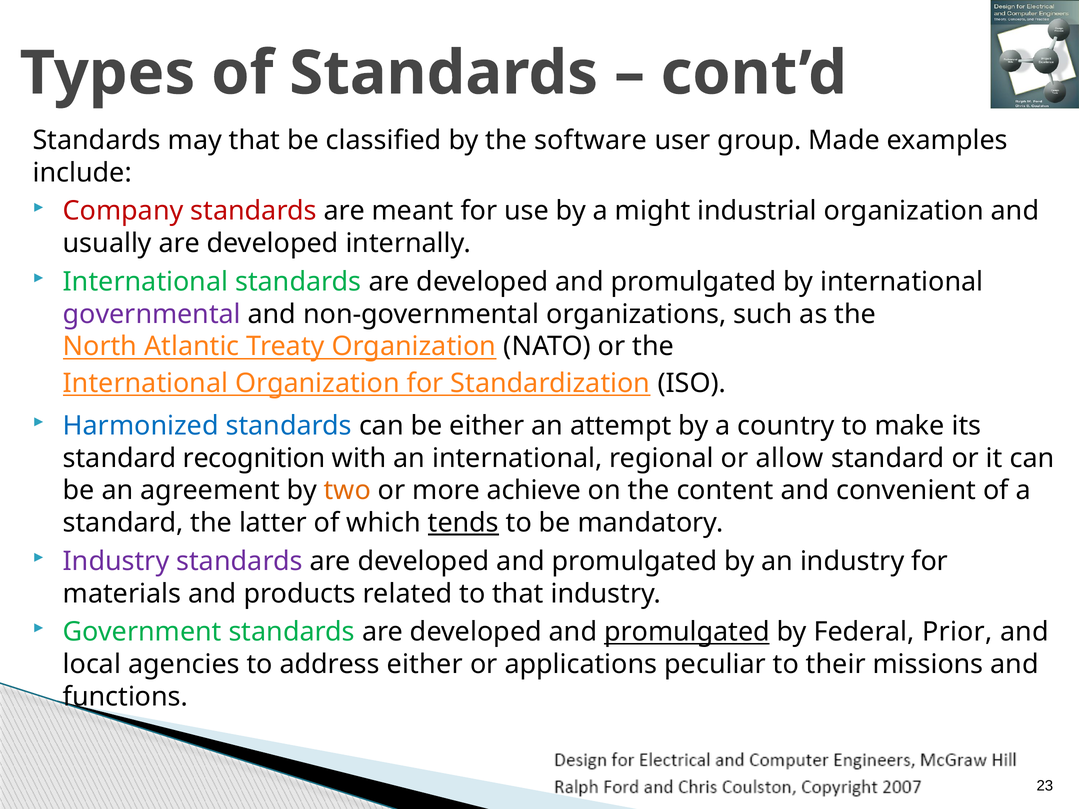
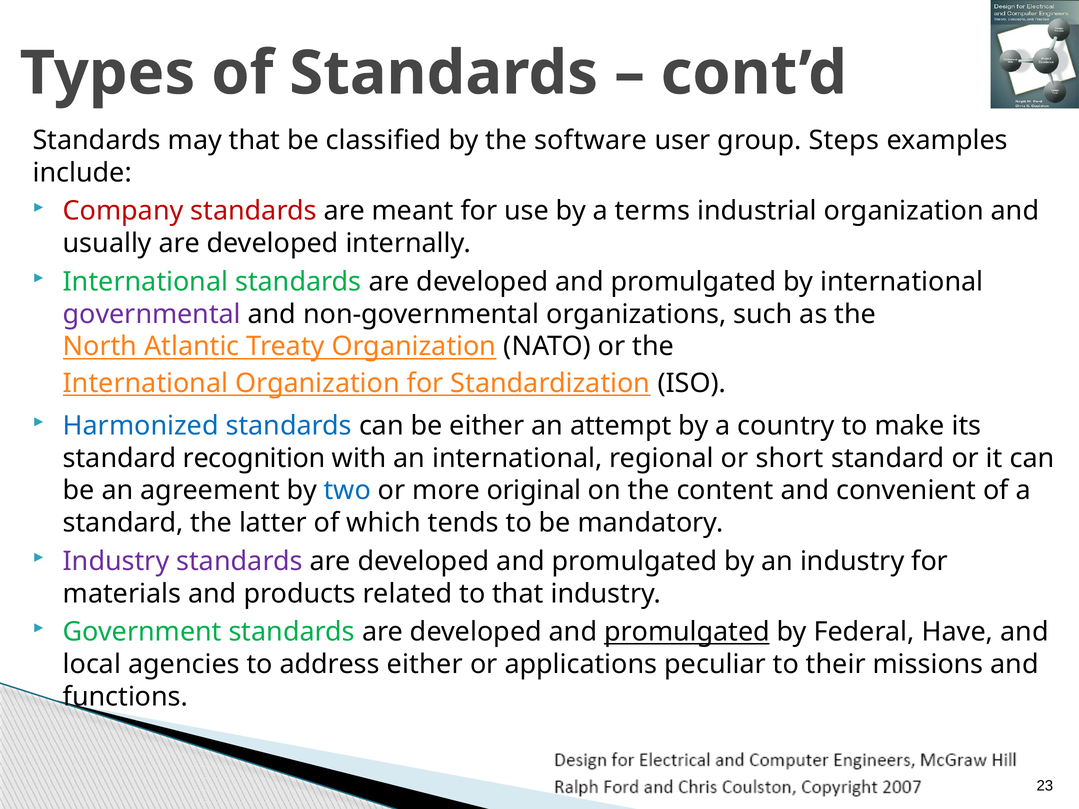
Made: Made -> Steps
might: might -> terms
allow: allow -> short
two colour: orange -> blue
achieve: achieve -> original
tends underline: present -> none
Prior: Prior -> Have
